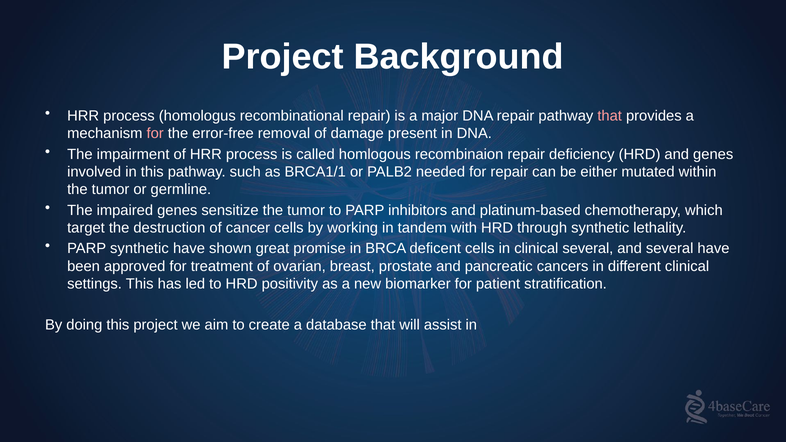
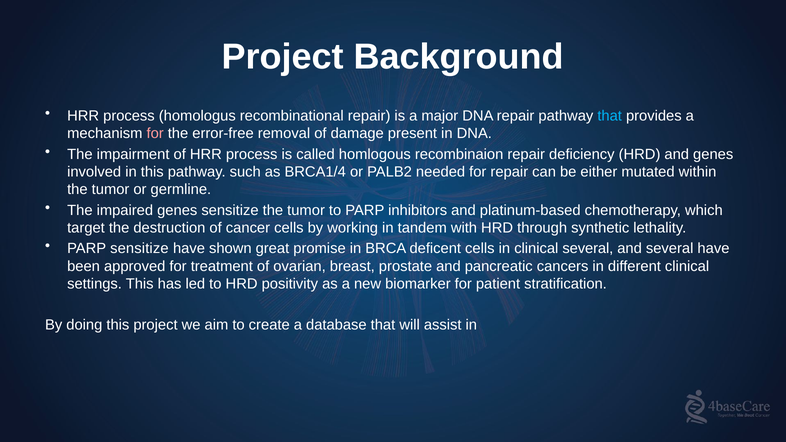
that at (610, 116) colour: pink -> light blue
BRCA1/1: BRCA1/1 -> BRCA1/4
PARP synthetic: synthetic -> sensitize
